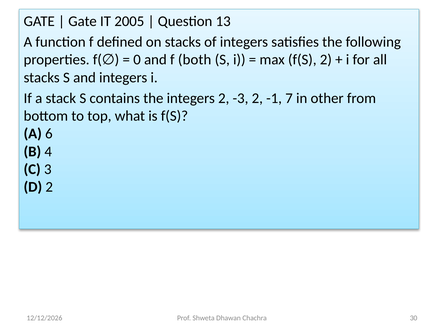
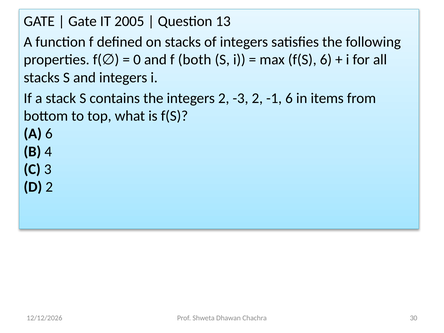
f(S 2: 2 -> 6
-1 7: 7 -> 6
other: other -> items
